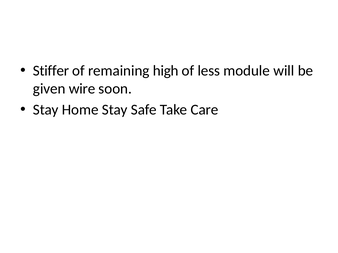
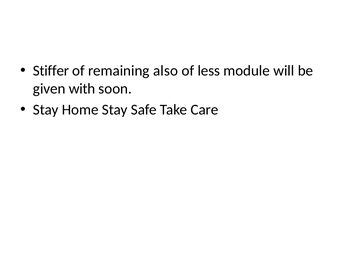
high: high -> also
wire: wire -> with
